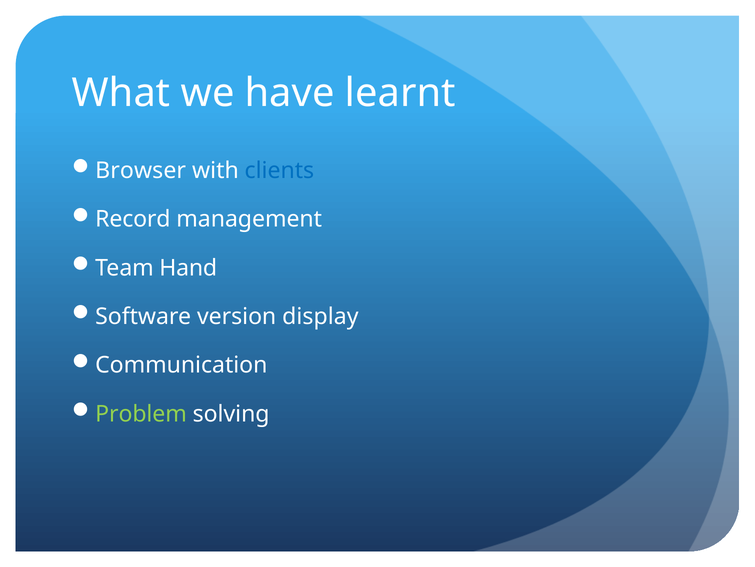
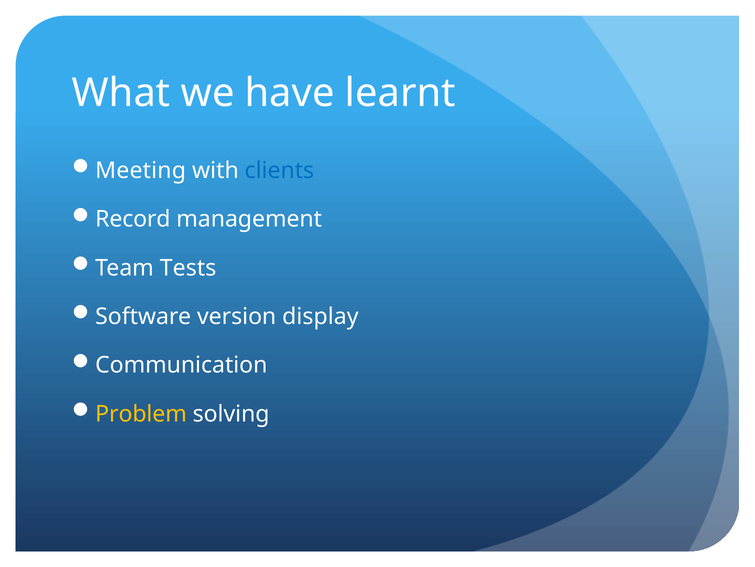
Browser: Browser -> Meeting
Hand: Hand -> Tests
Problem colour: light green -> yellow
